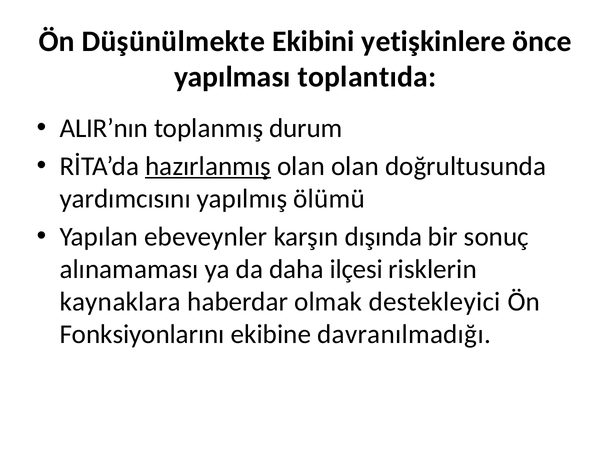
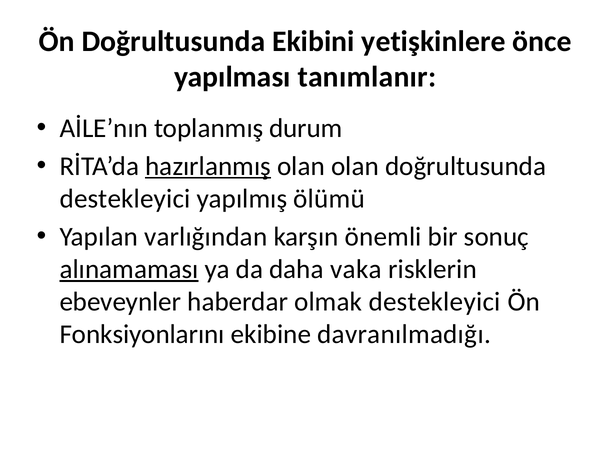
Ön Düşünülmekte: Düşünülmekte -> Doğrultusunda
toplantıda: toplantıda -> tanımlanır
ALIR’nın: ALIR’nın -> AİLE’nın
yardımcısını at (125, 199): yardımcısını -> destekleyici
ebeveynler: ebeveynler -> varlığından
dışında: dışında -> önemli
alınamaması underline: none -> present
ilçesi: ilçesi -> vaka
kaynaklara: kaynaklara -> ebeveynler
